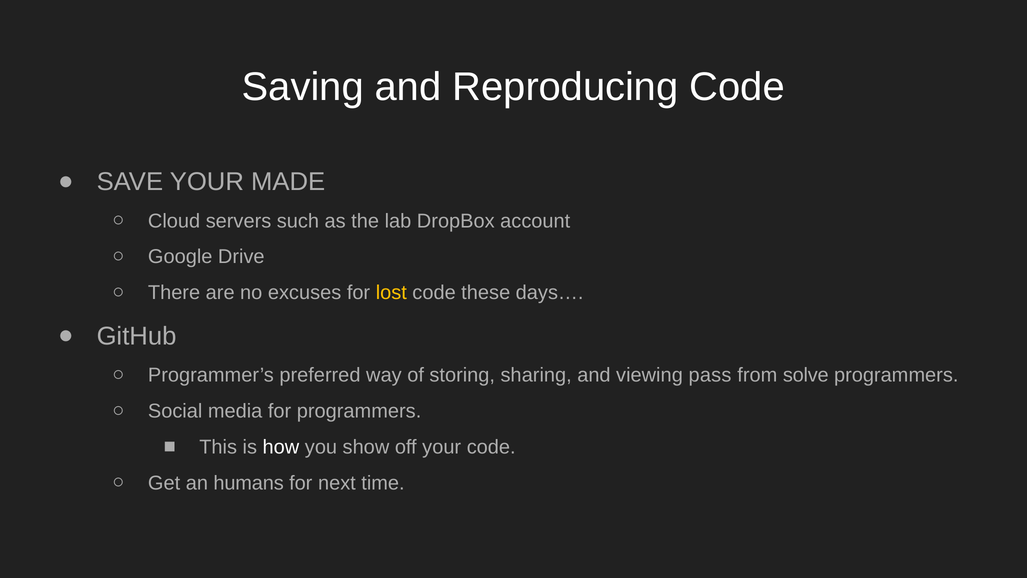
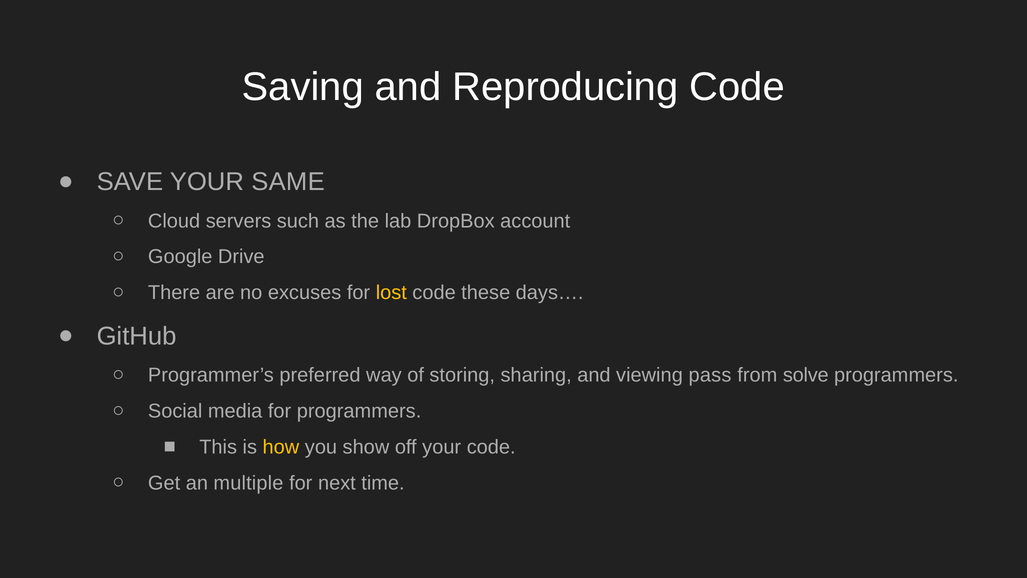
MADE: MADE -> SAME
how colour: white -> yellow
humans: humans -> multiple
